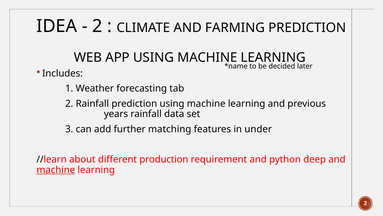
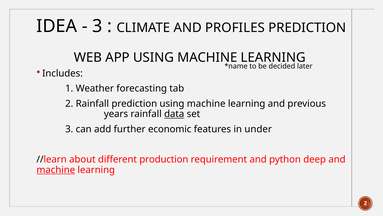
2 at (97, 26): 2 -> 3
FARMING: FARMING -> PROFILES
data underline: none -> present
matching: matching -> economic
